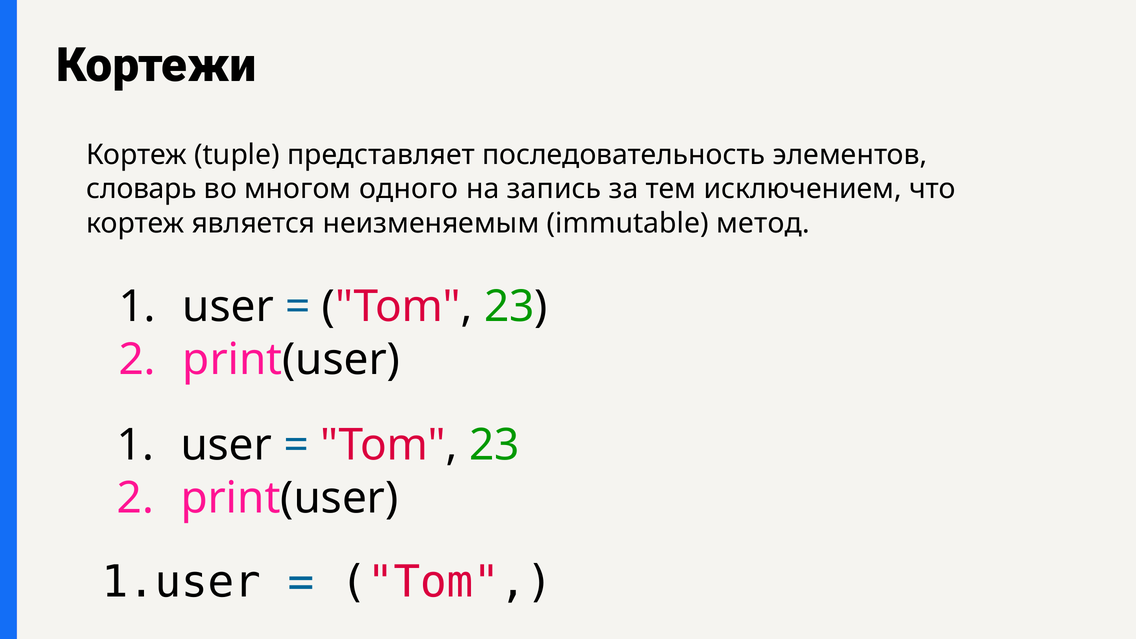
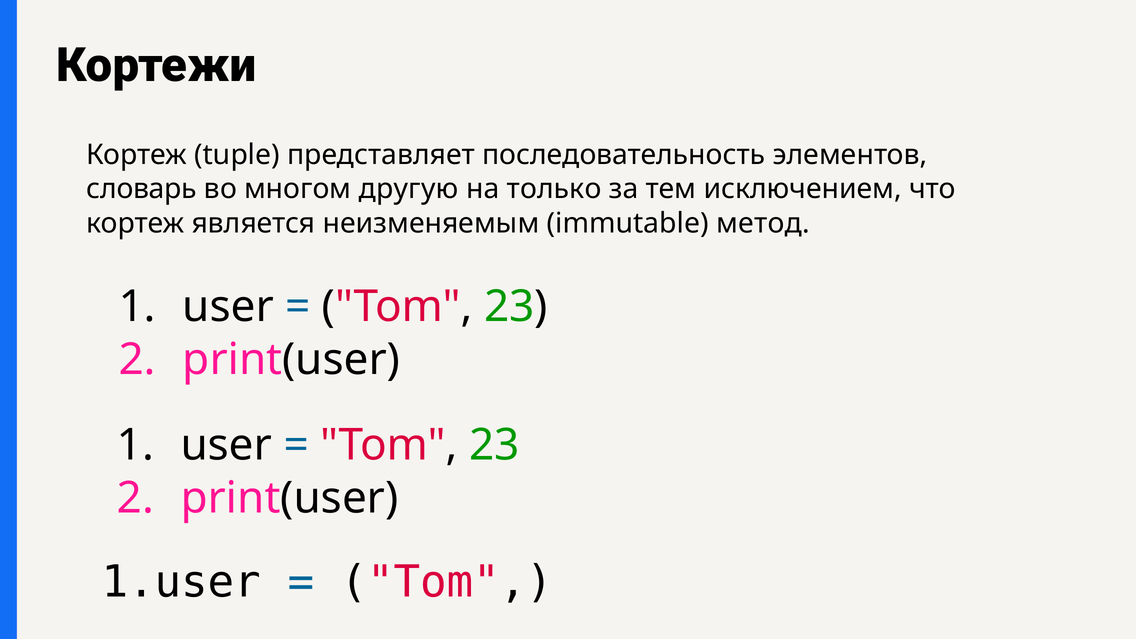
одного: одного -> другую
запись: запись -> только
